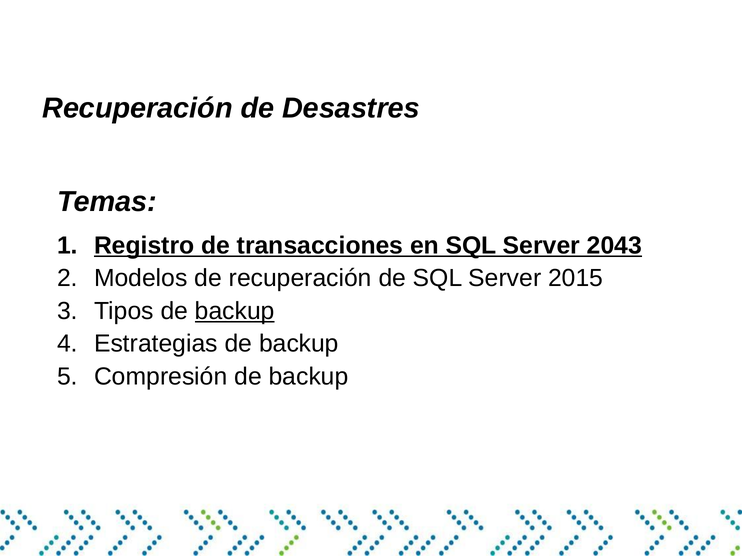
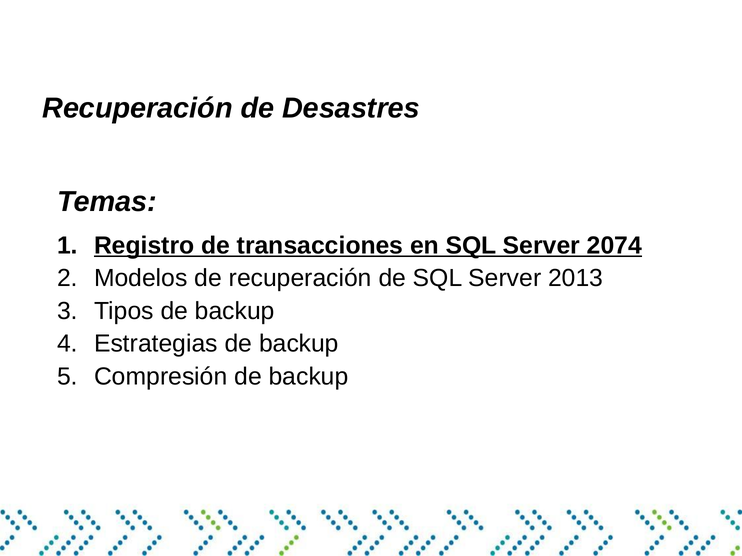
2043: 2043 -> 2074
2015: 2015 -> 2013
backup at (235, 311) underline: present -> none
